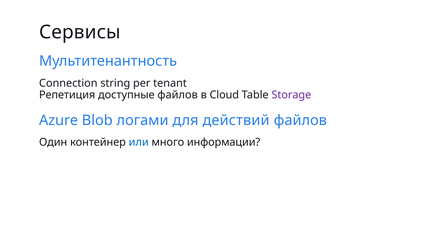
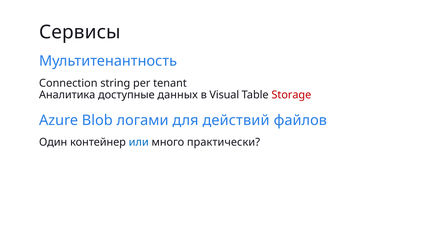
Репетиция: Репетиция -> Аналитика
доступные файлов: файлов -> данных
Cloud: Cloud -> Visual
Storage colour: purple -> red
информации: информации -> практически
